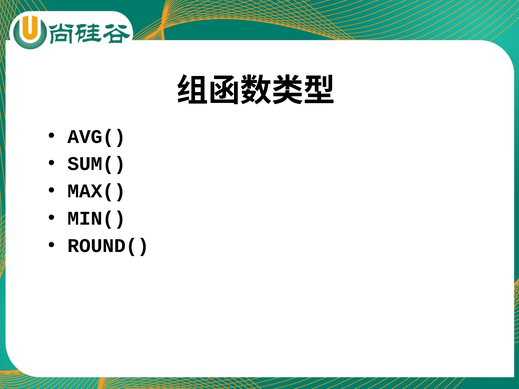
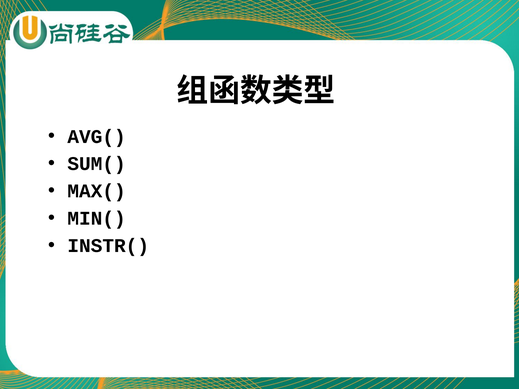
ROUND(: ROUND( -> INSTR(
